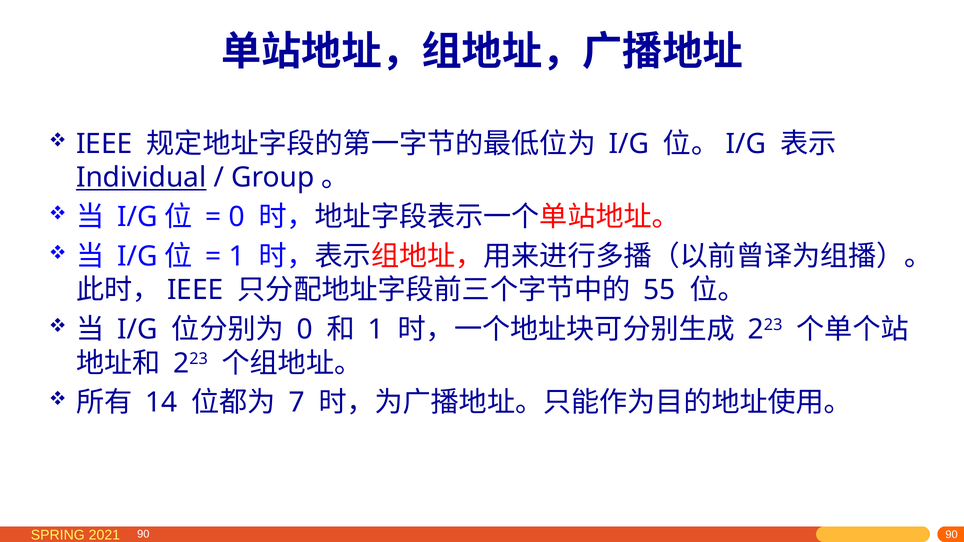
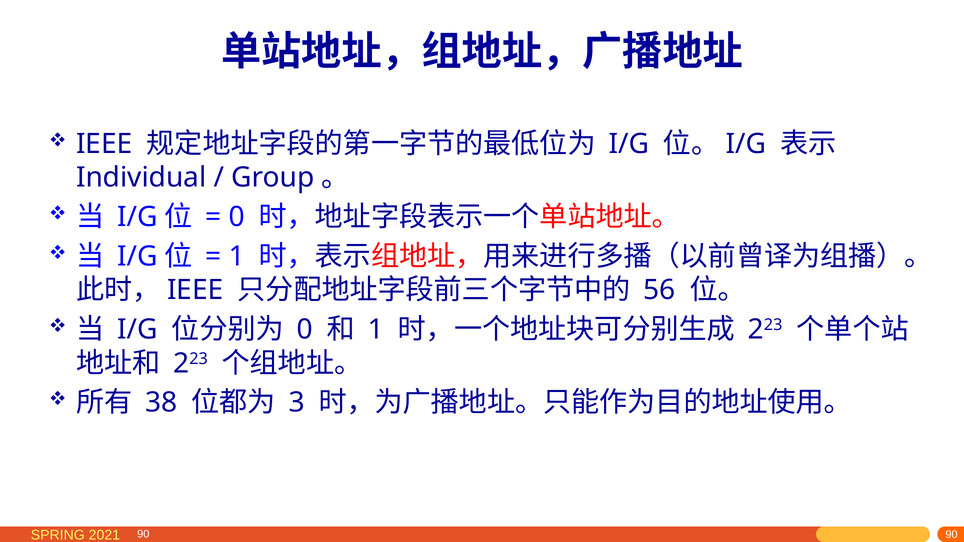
Individual underline: present -> none
55: 55 -> 56
14: 14 -> 38
7: 7 -> 3
